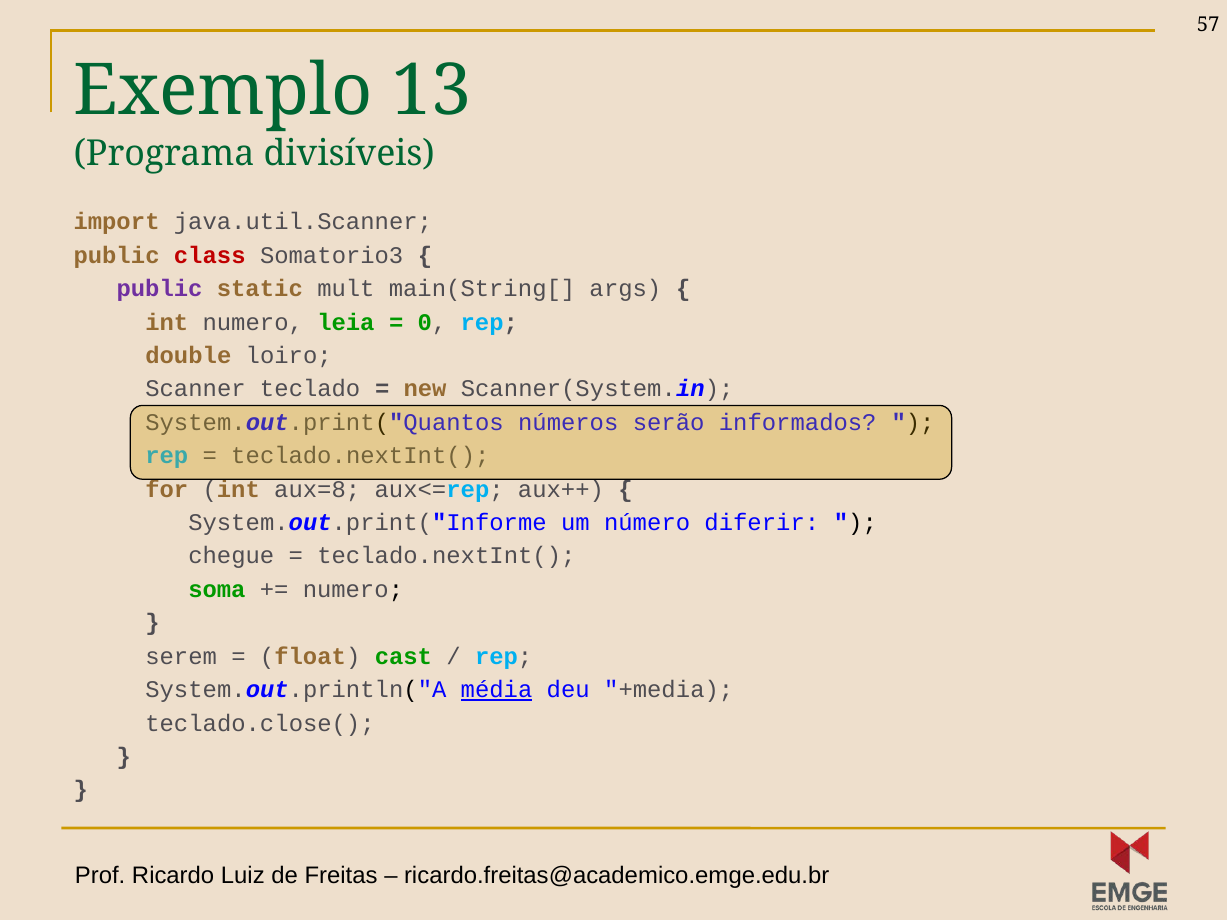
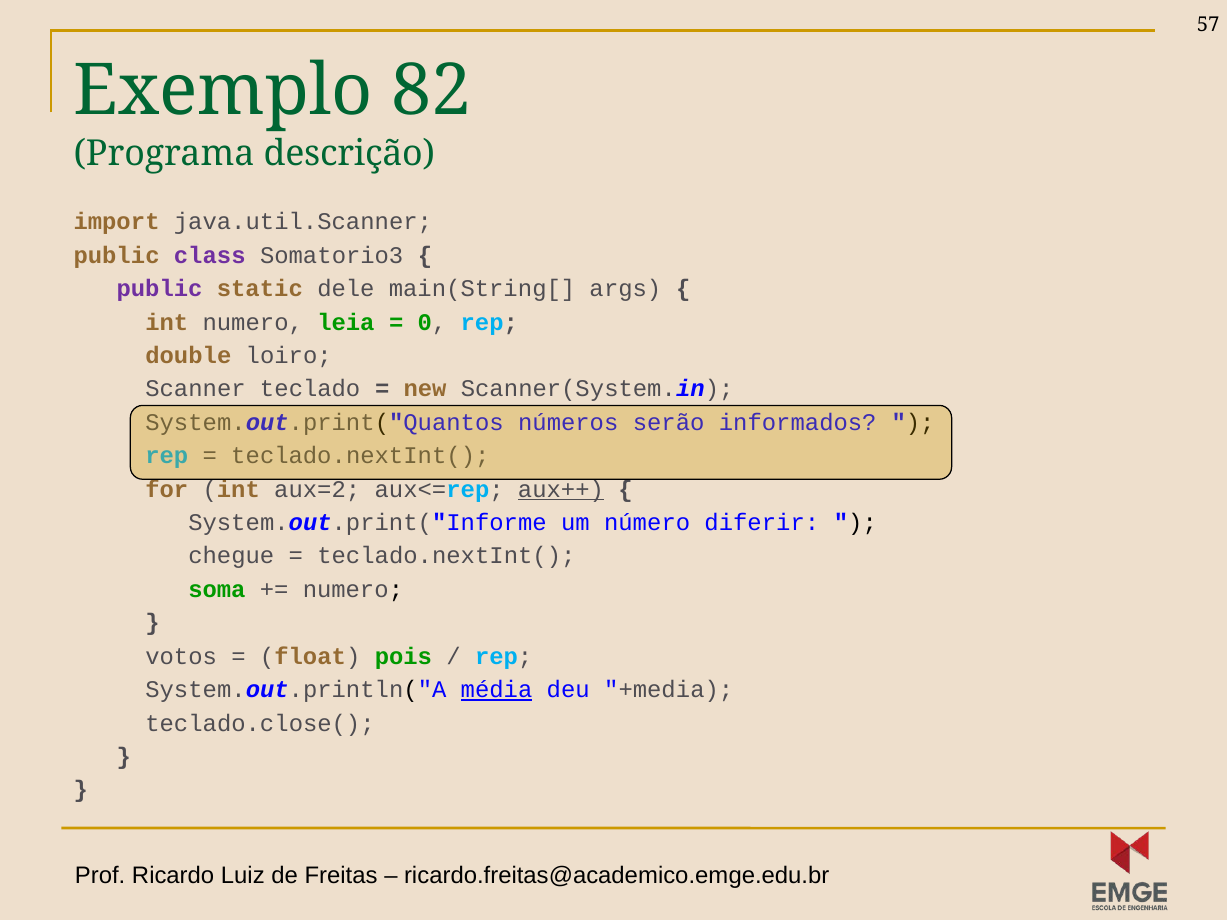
13: 13 -> 82
divisíveis: divisíveis -> descrição
class colour: red -> purple
mult: mult -> dele
aux=8: aux=8 -> aux=2
aux++ underline: none -> present
serem: serem -> votos
cast: cast -> pois
